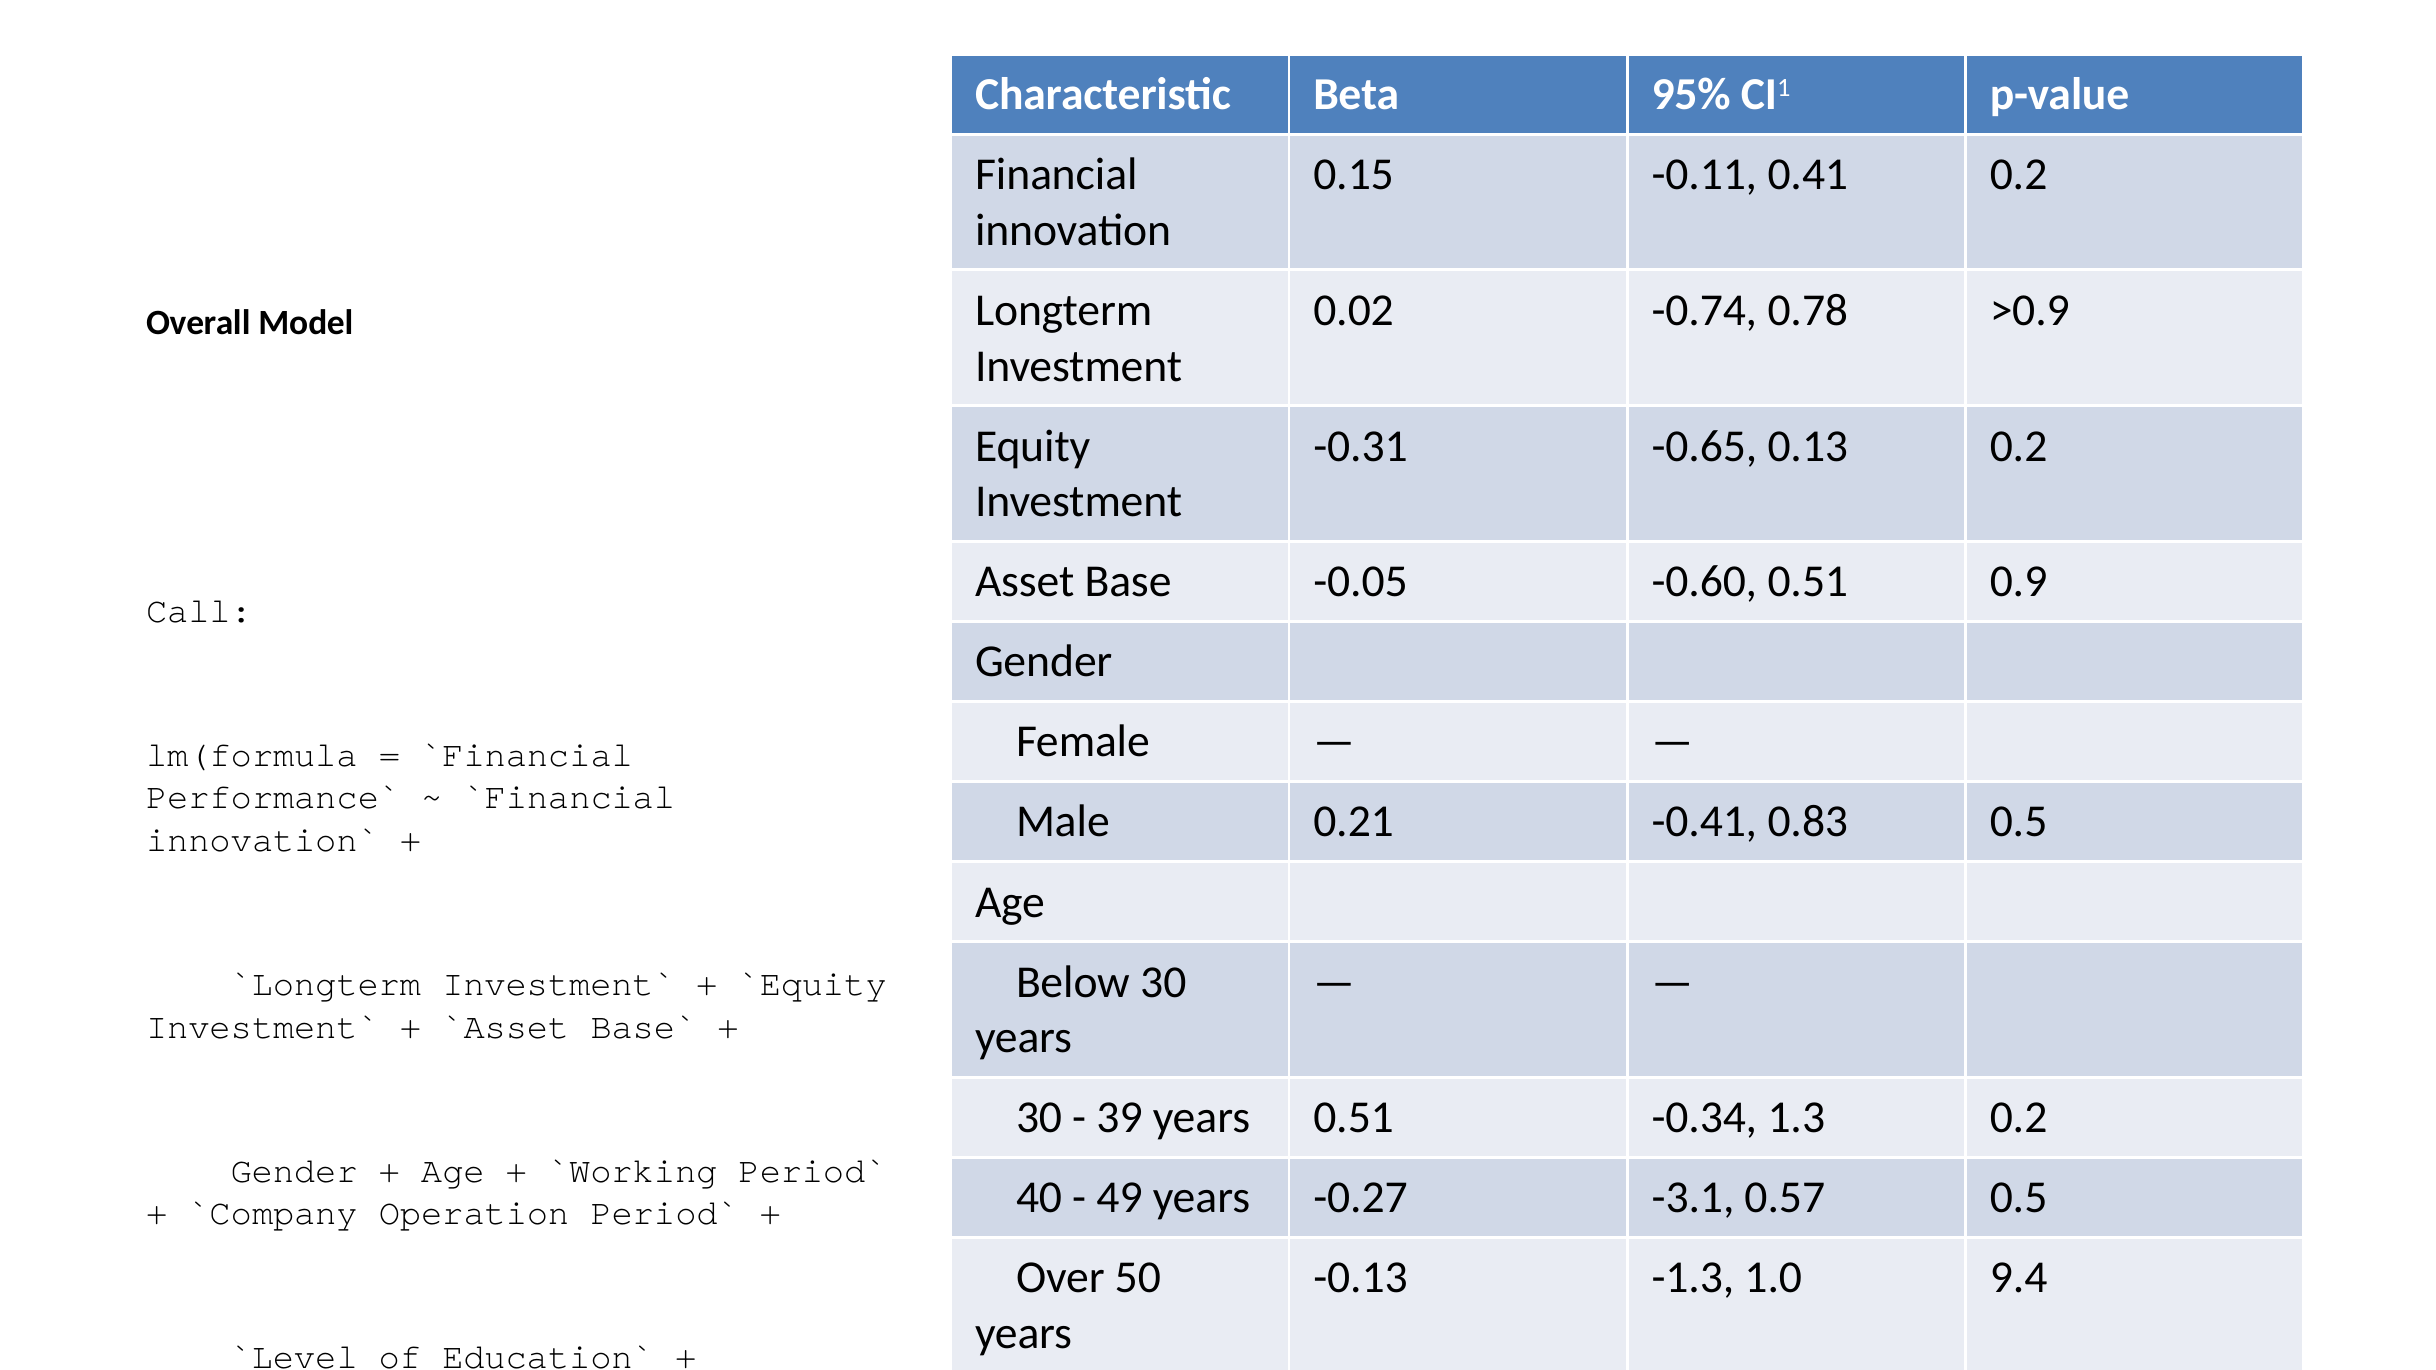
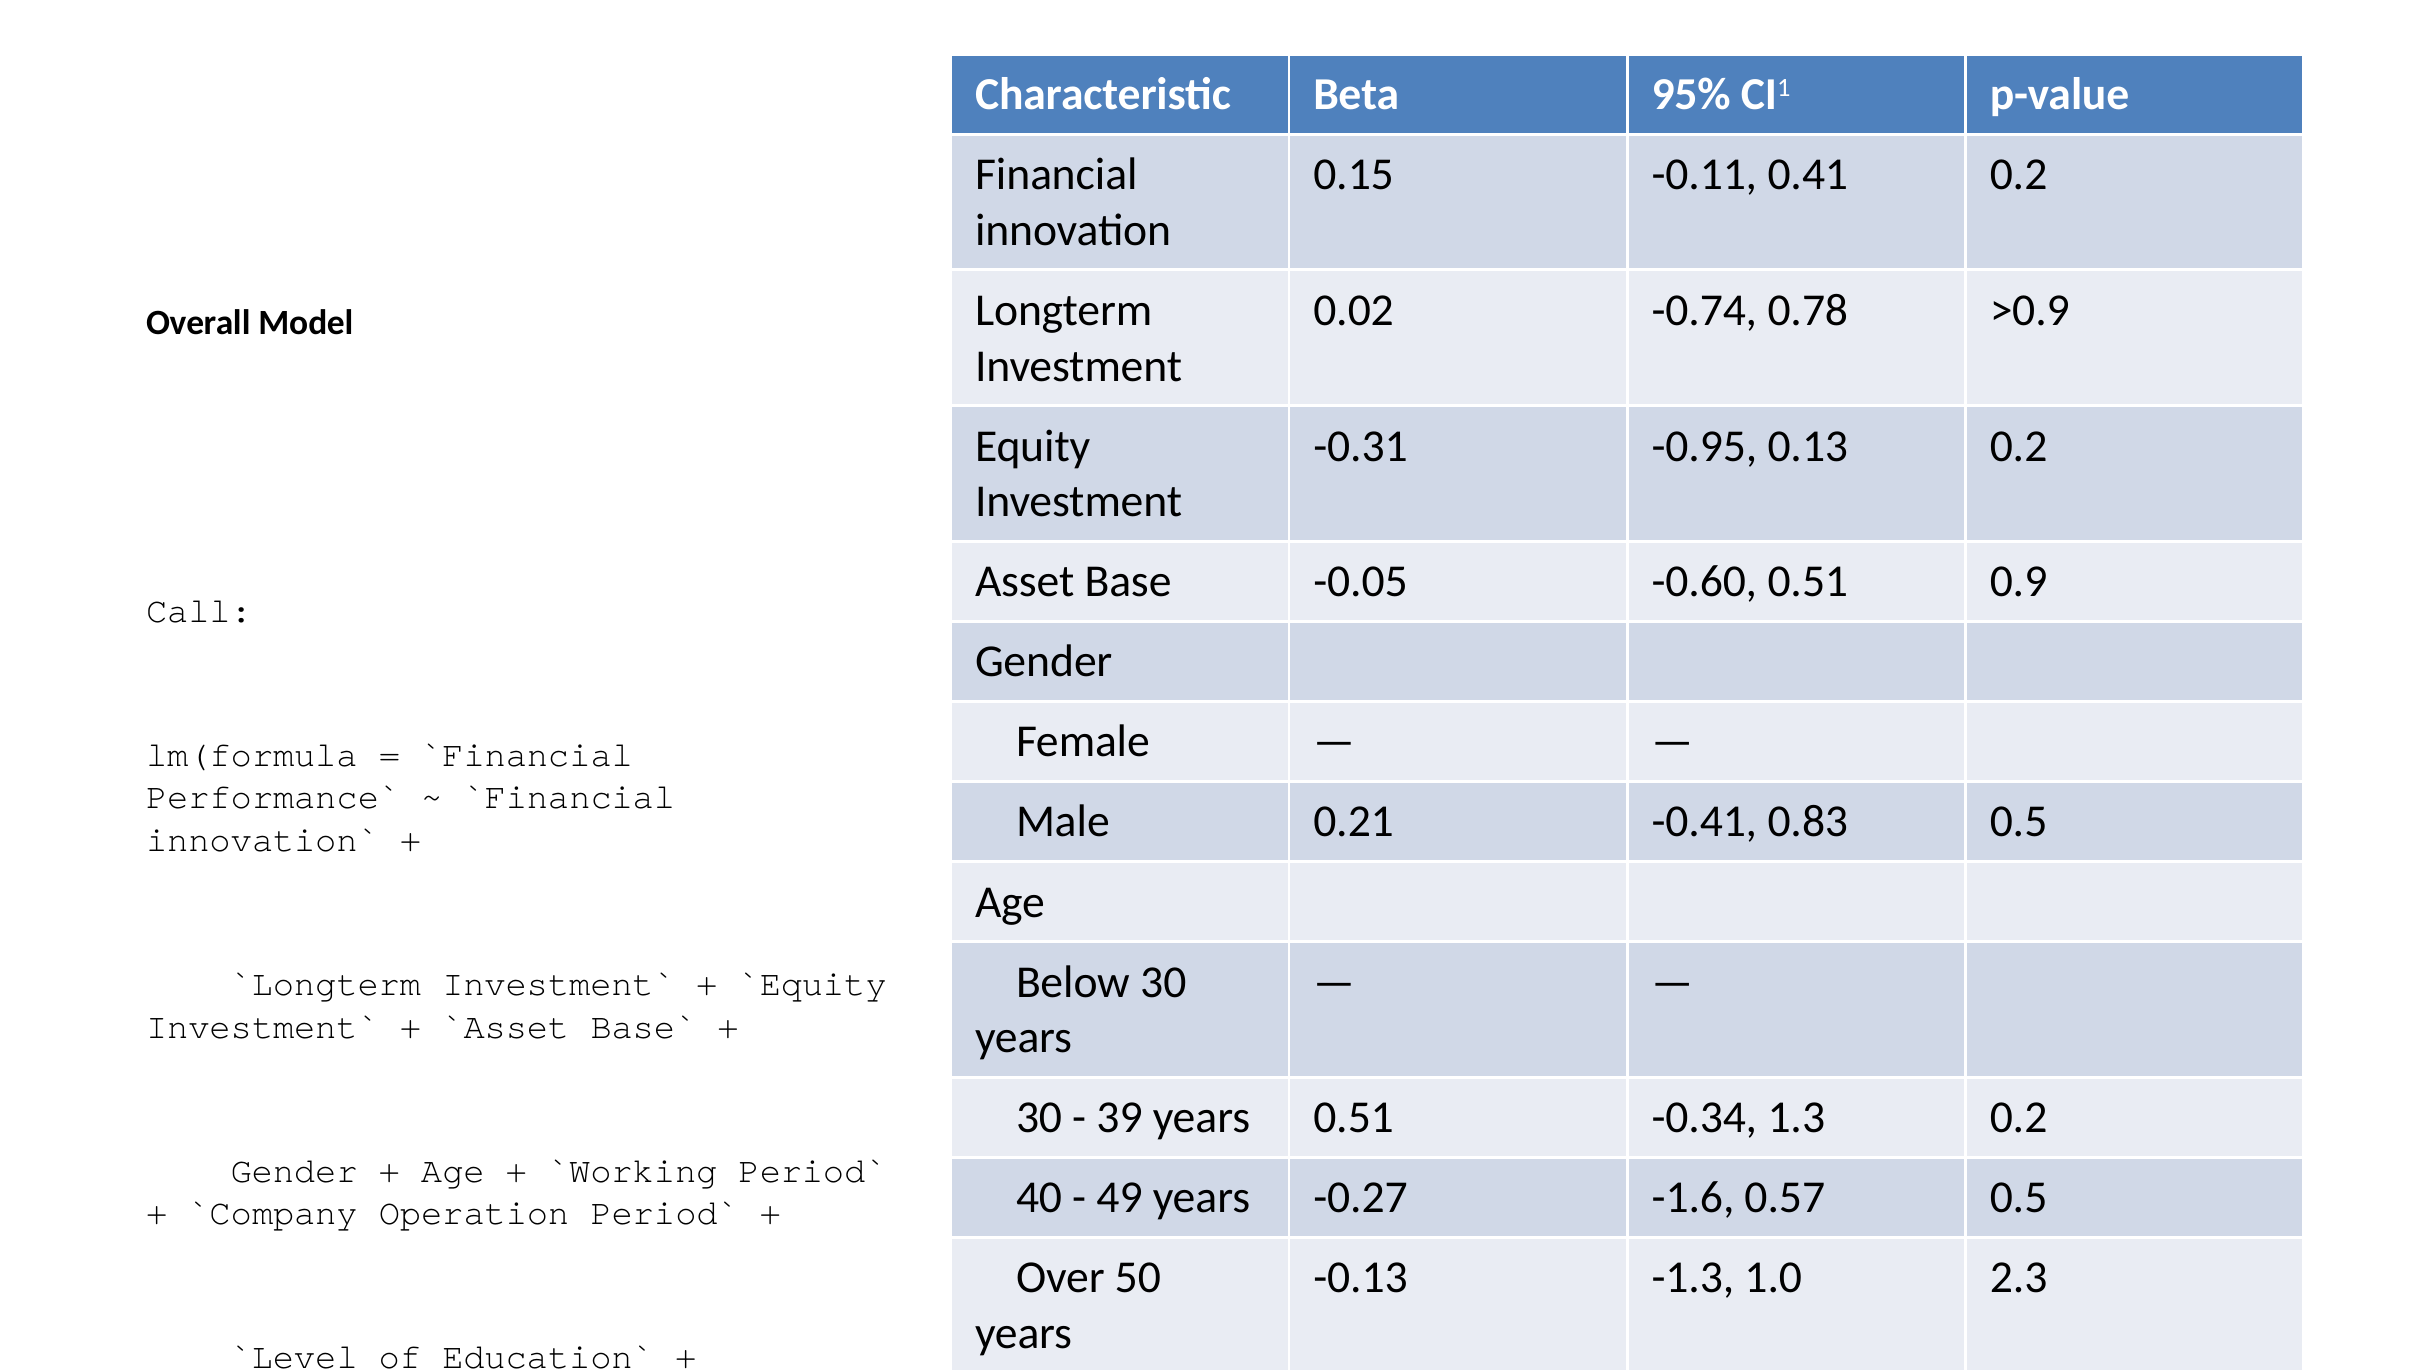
-0.31 -0.65: -0.65 -> -0.95
-3.1: -3.1 -> -1.6
9.4: 9.4 -> 2.3
